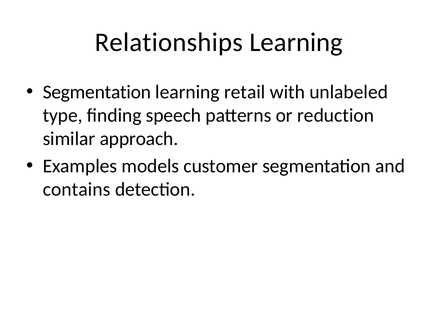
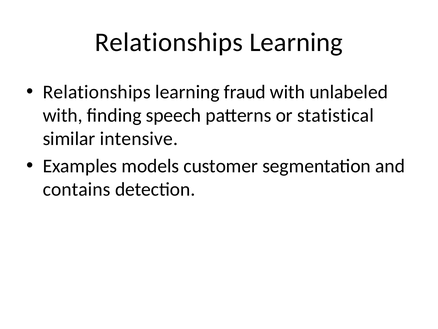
Segmentation at (97, 92): Segmentation -> Relationships
retail: retail -> fraud
type at (63, 115): type -> with
reduction: reduction -> statistical
approach: approach -> intensive
